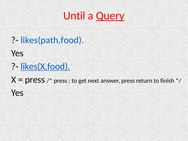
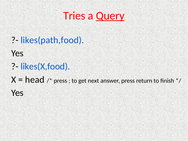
Until: Until -> Tries
likes(X,food underline: present -> none
press at (35, 80): press -> head
